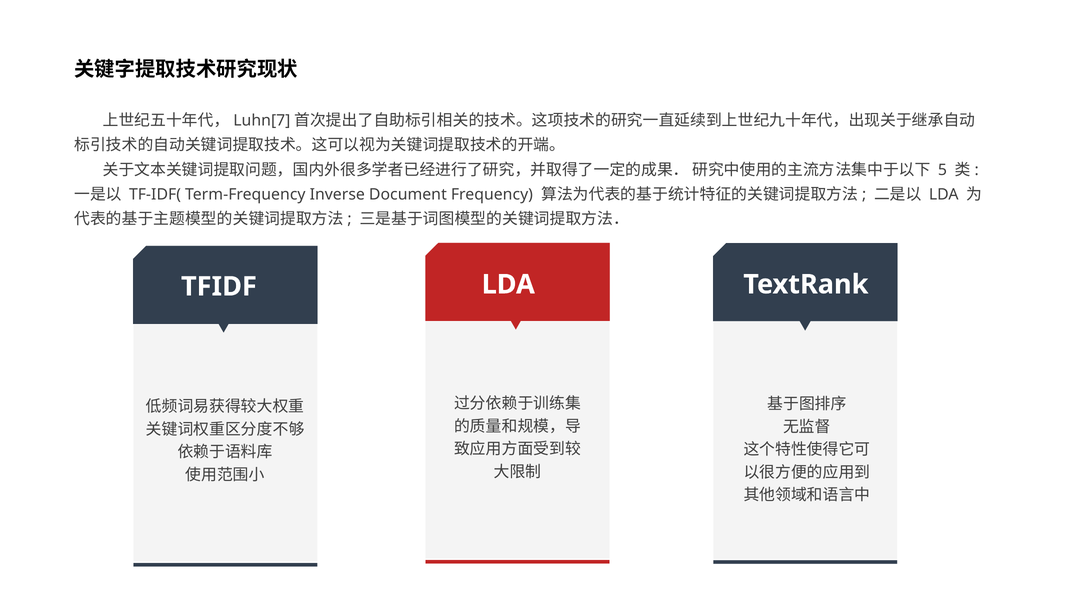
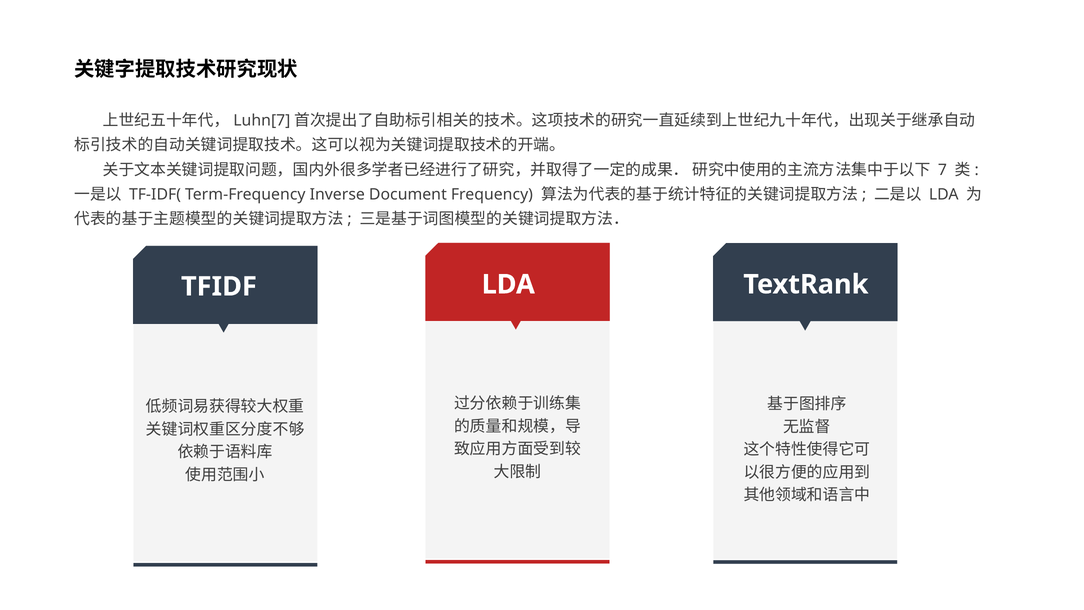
5: 5 -> 7
